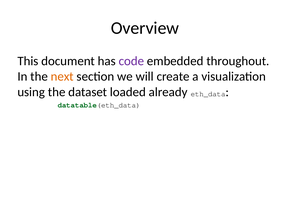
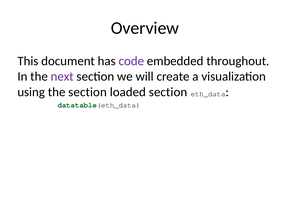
next colour: orange -> purple
the dataset: dataset -> section
loaded already: already -> section
